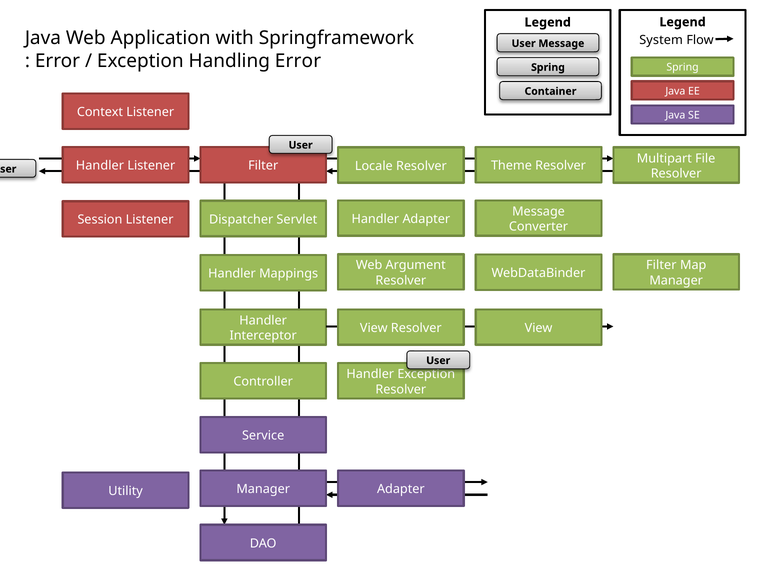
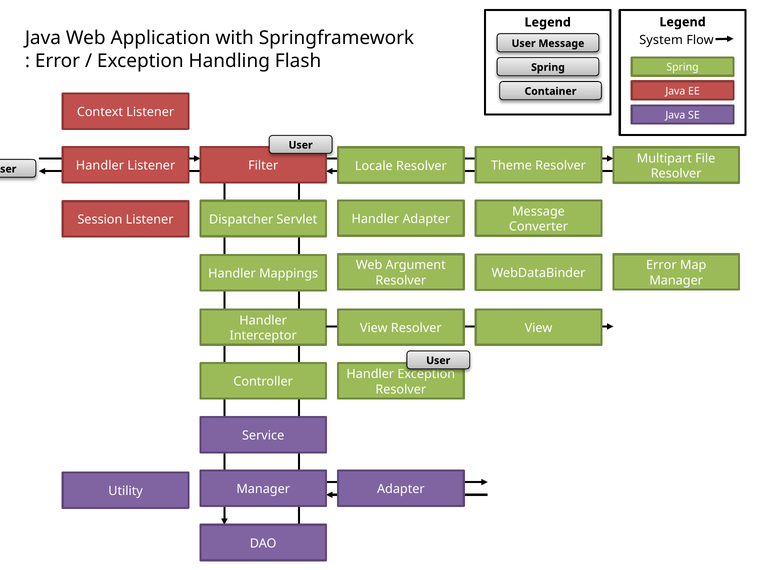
Handling Error: Error -> Flash
Filter at (661, 265): Filter -> Error
